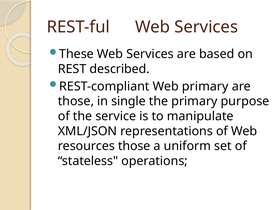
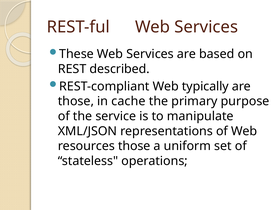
Web primary: primary -> typically
single: single -> cache
